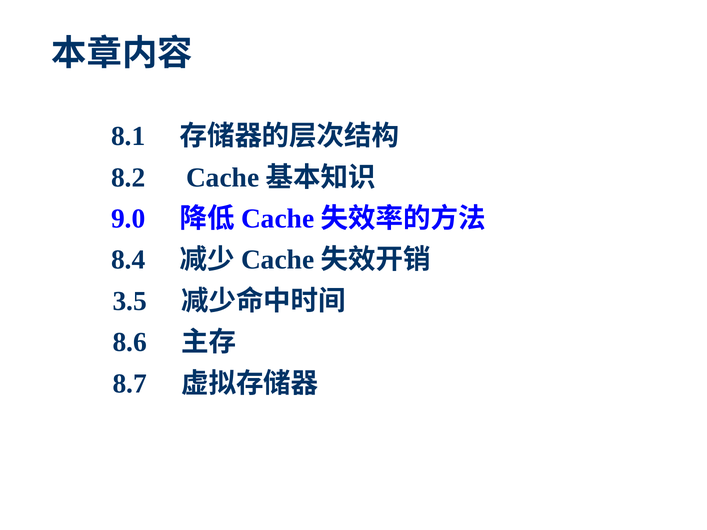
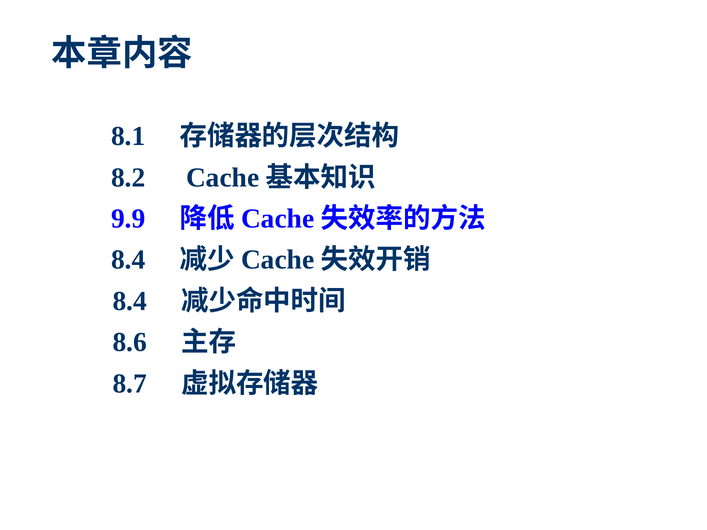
9.0: 9.0 -> 9.9
3.5 at (130, 301): 3.5 -> 8.4
